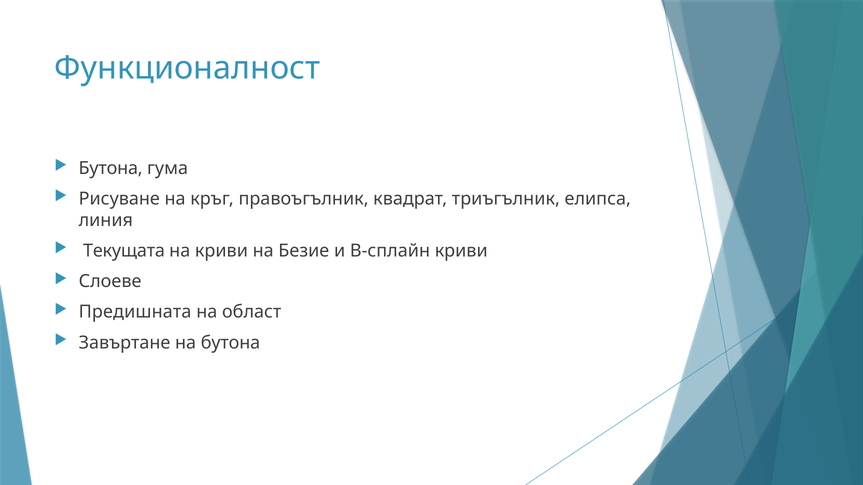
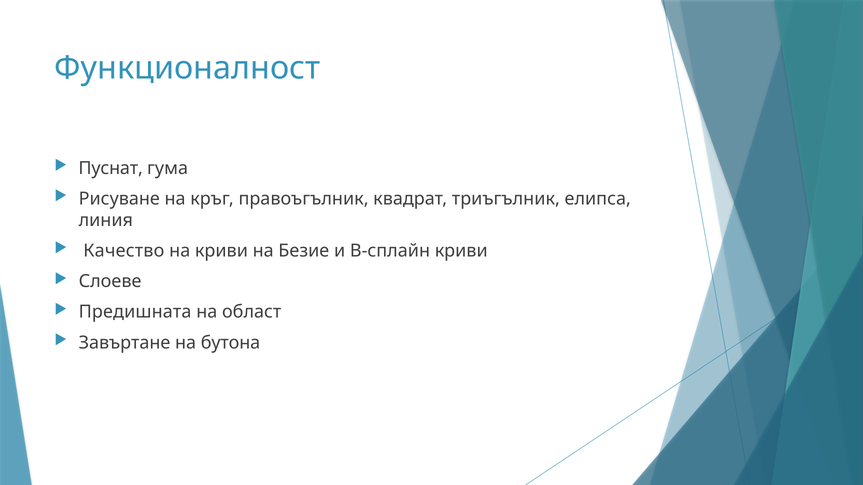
Бутона at (111, 168): Бутона -> Пуснат
Текущата: Текущата -> Качество
